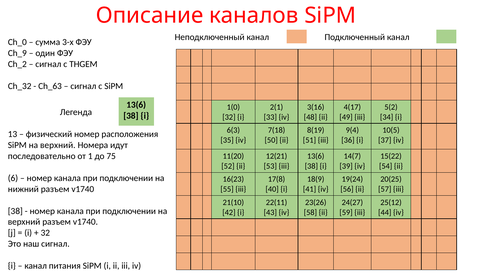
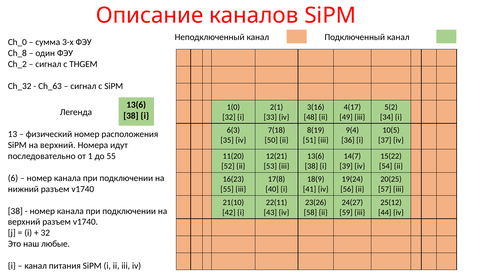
Ch_9: Ch_9 -> Ch_8
до 75: 75 -> 55
наш сигнал: сигнал -> любые
